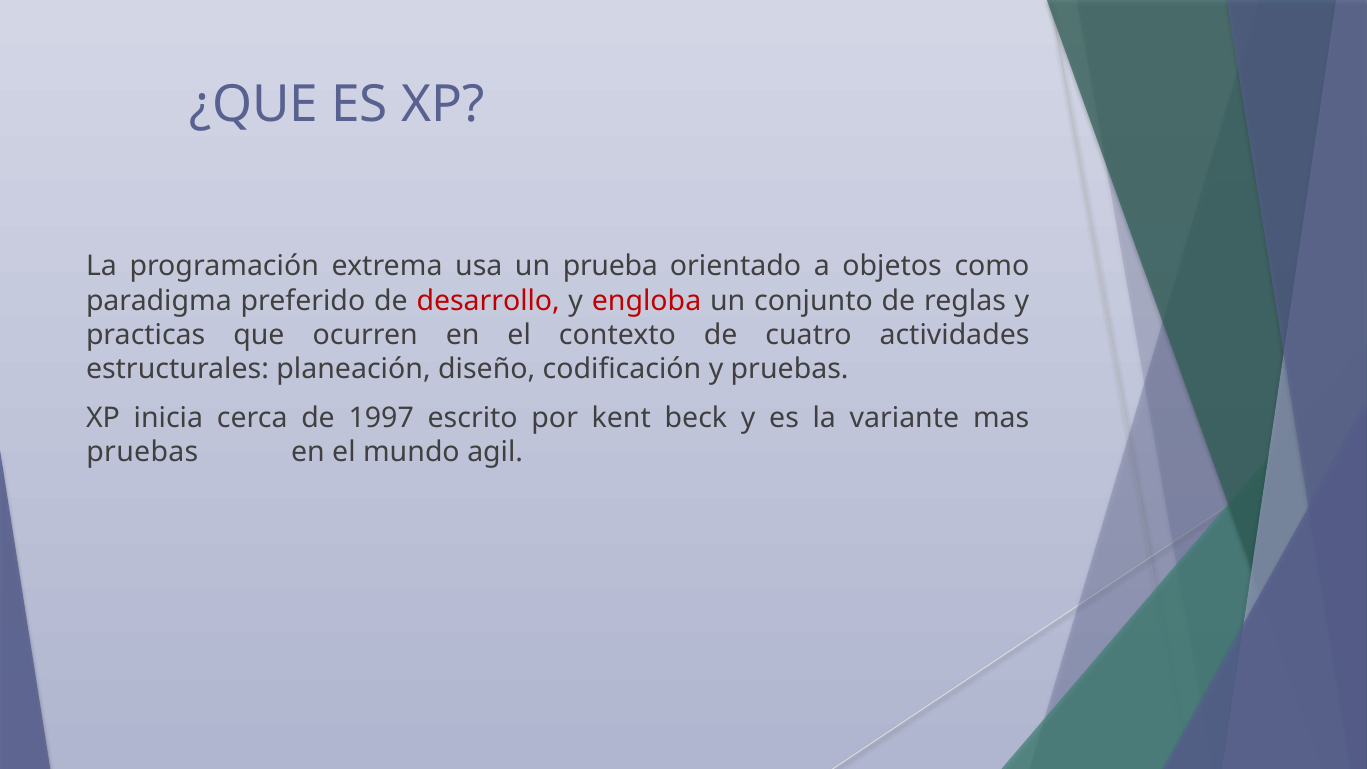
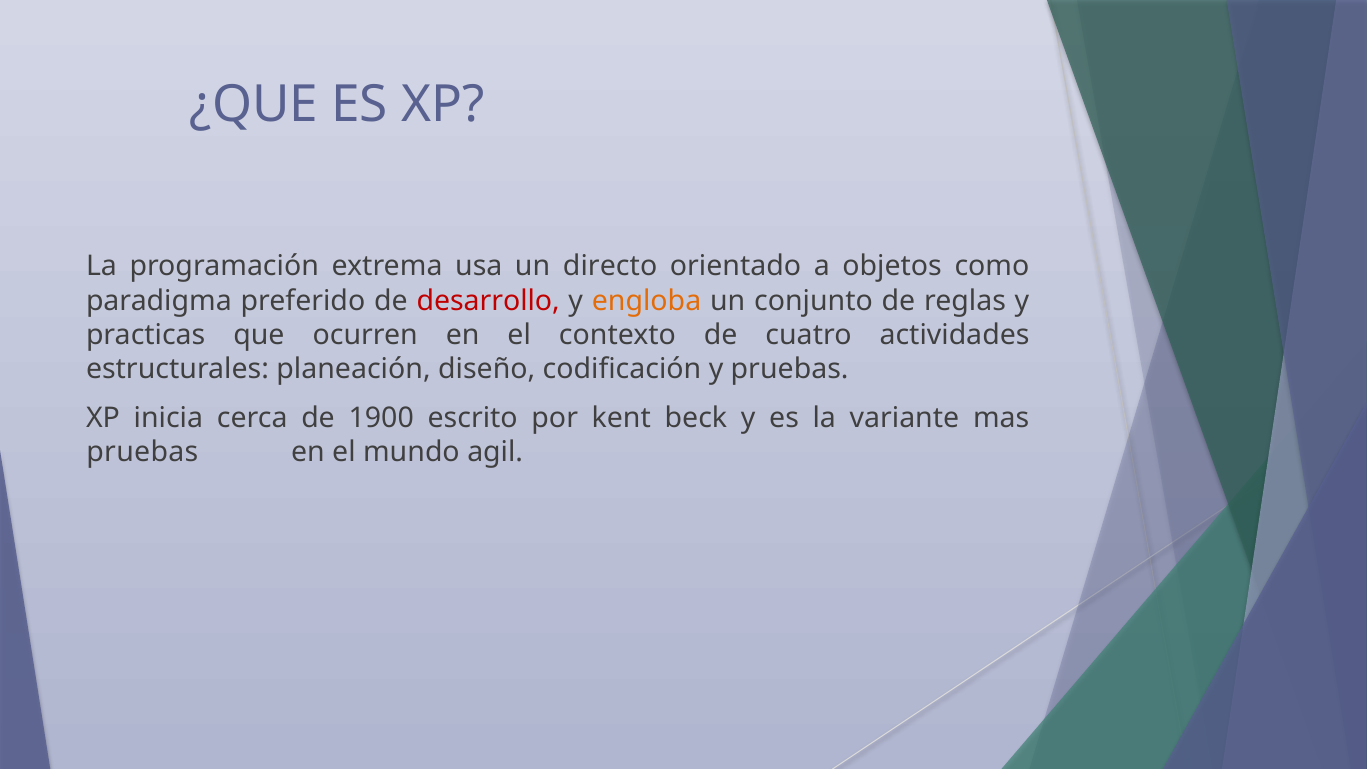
prueba: prueba -> directo
engloba colour: red -> orange
1997: 1997 -> 1900
